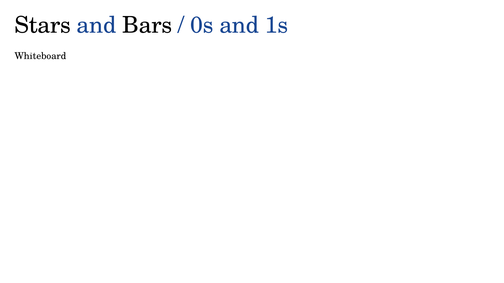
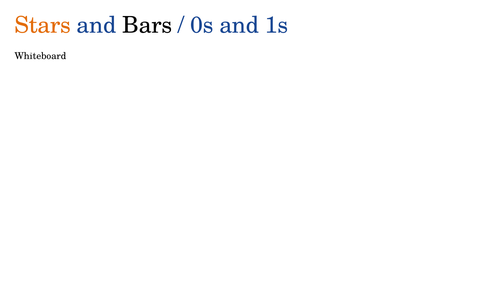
Stars colour: black -> orange
